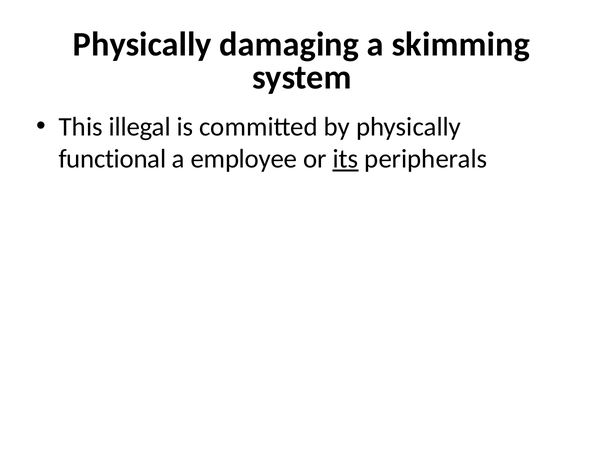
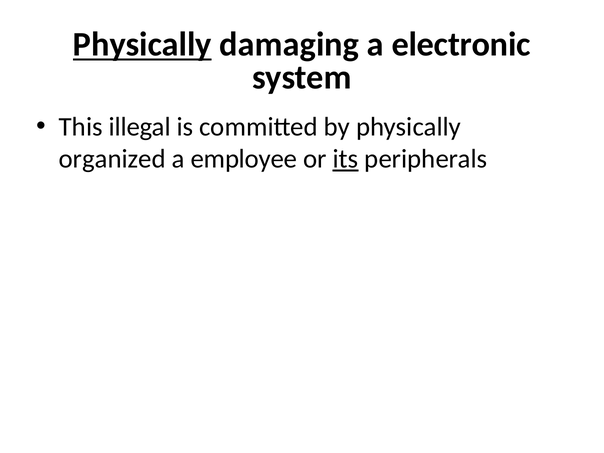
Physically at (142, 45) underline: none -> present
skimming: skimming -> electronic
functional: functional -> organized
